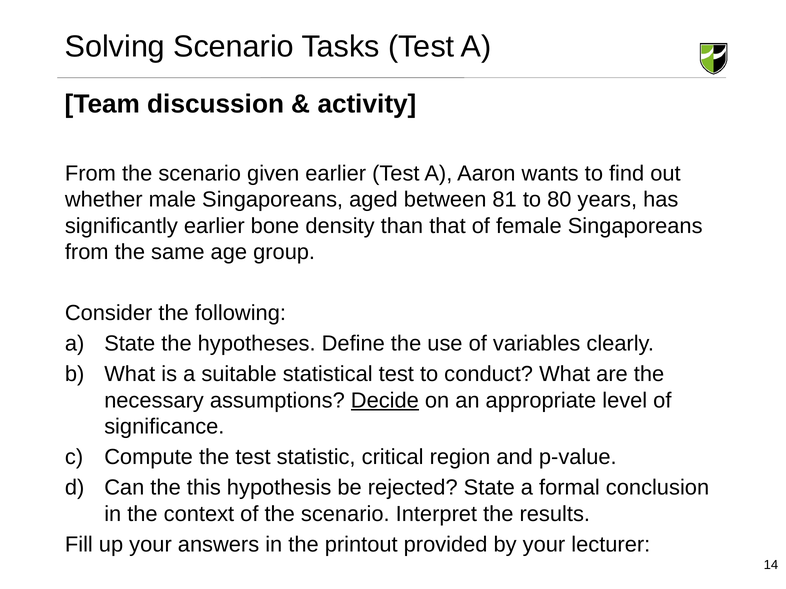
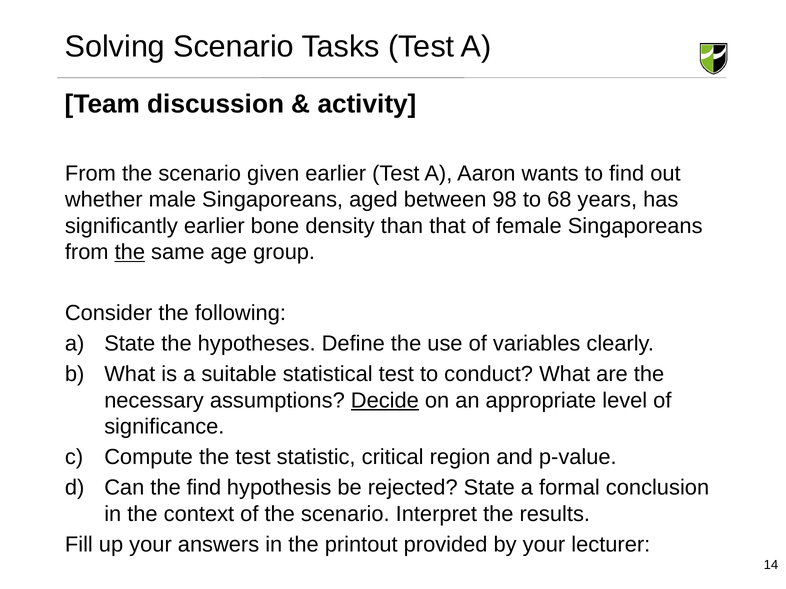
81: 81 -> 98
80: 80 -> 68
the at (130, 252) underline: none -> present
the this: this -> find
